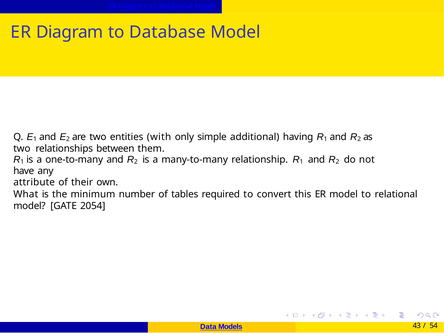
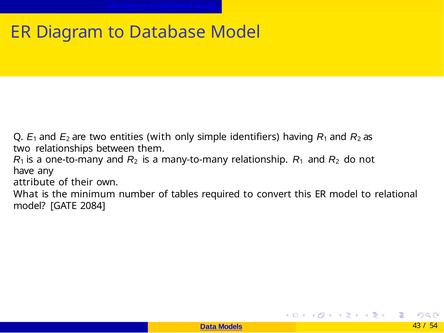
additional: additional -> identifiers
2054: 2054 -> 2084
